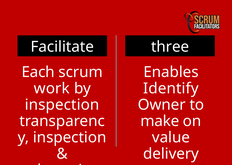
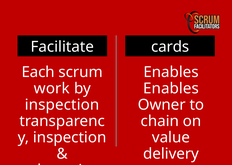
three: three -> cards
Identify at (171, 89): Identify -> Enables
make: make -> chain
